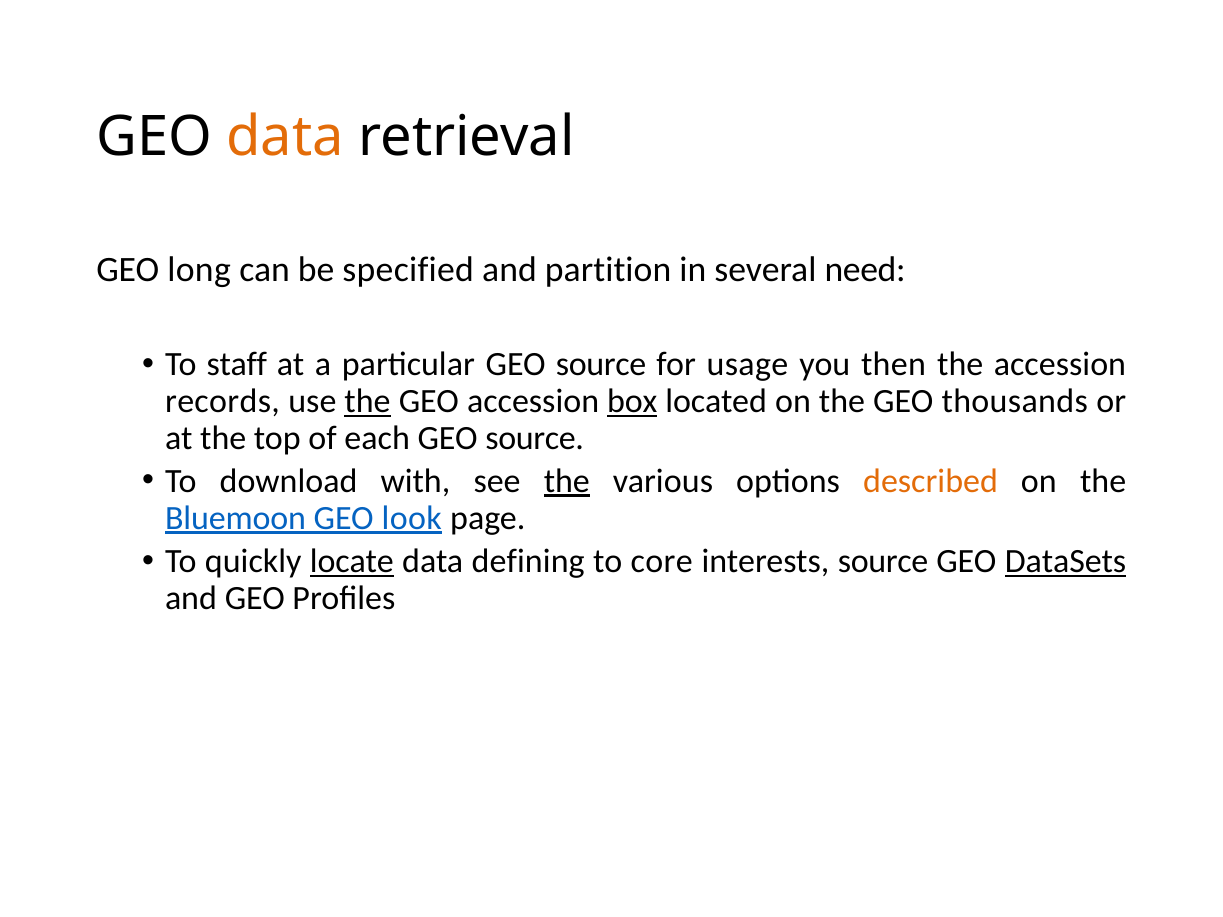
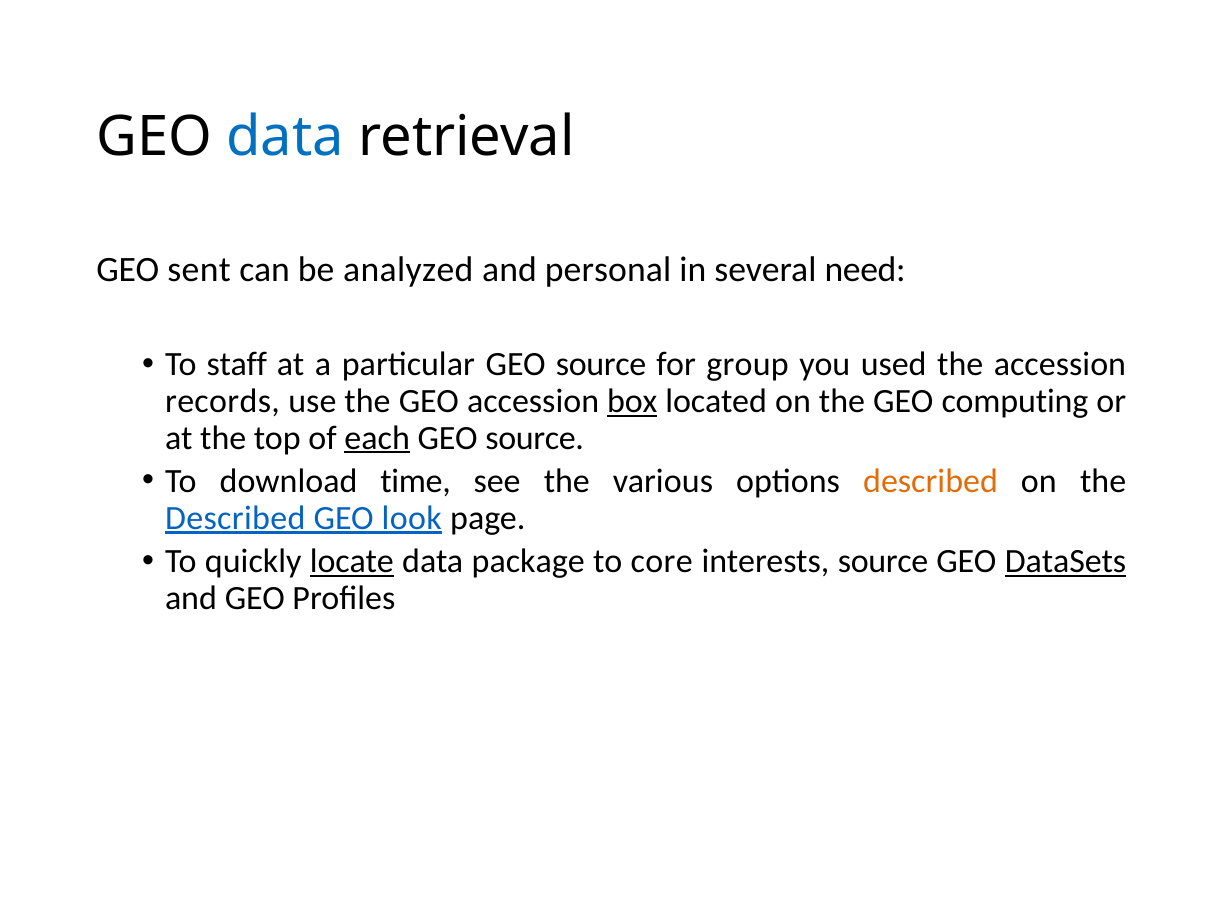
data at (285, 137) colour: orange -> blue
long: long -> sent
specified: specified -> analyzed
partition: partition -> personal
usage: usage -> group
then: then -> used
the at (367, 401) underline: present -> none
thousands: thousands -> computing
each underline: none -> present
with: with -> time
the at (567, 481) underline: present -> none
Bluemoon at (236, 518): Bluemoon -> Described
defining: defining -> package
